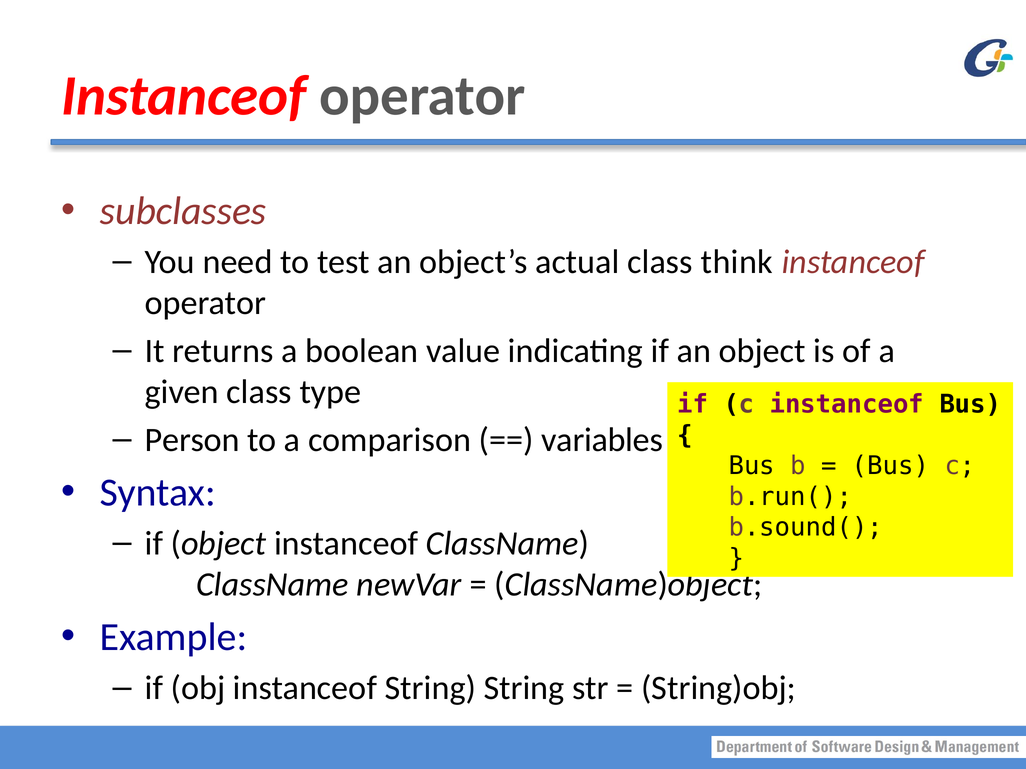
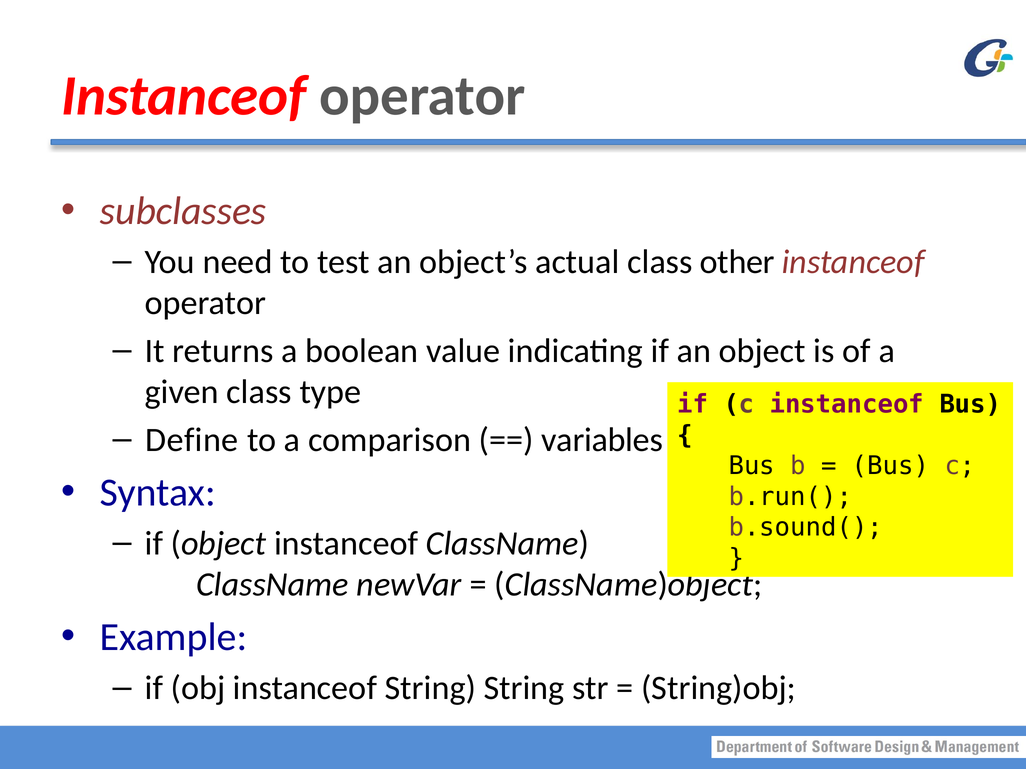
think: think -> other
Person: Person -> Define
